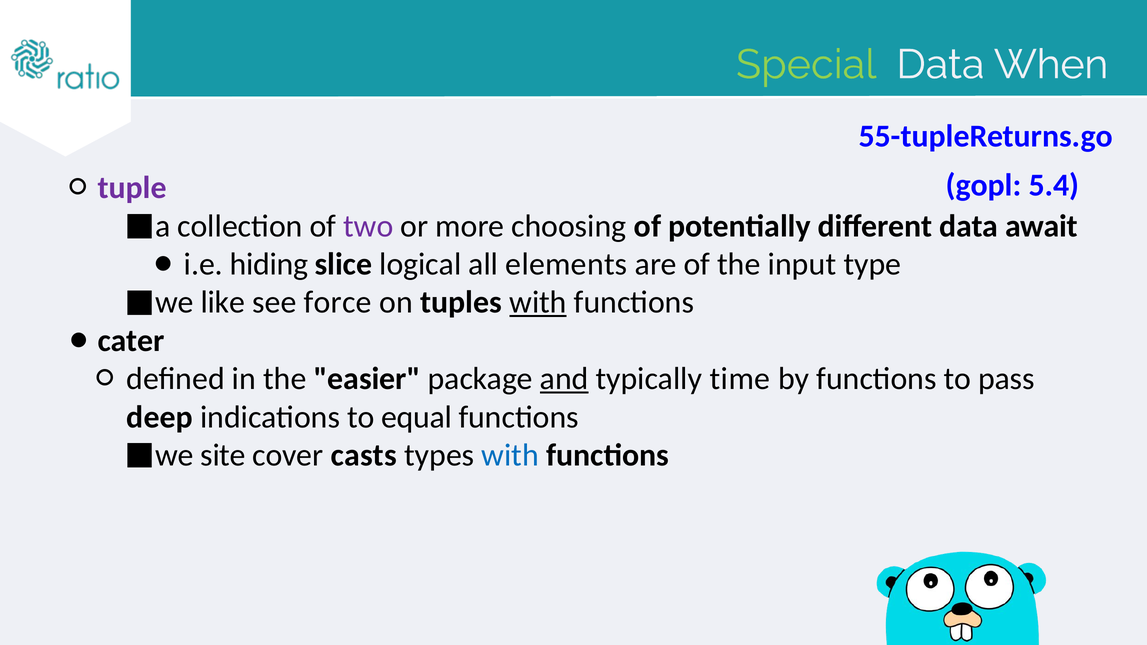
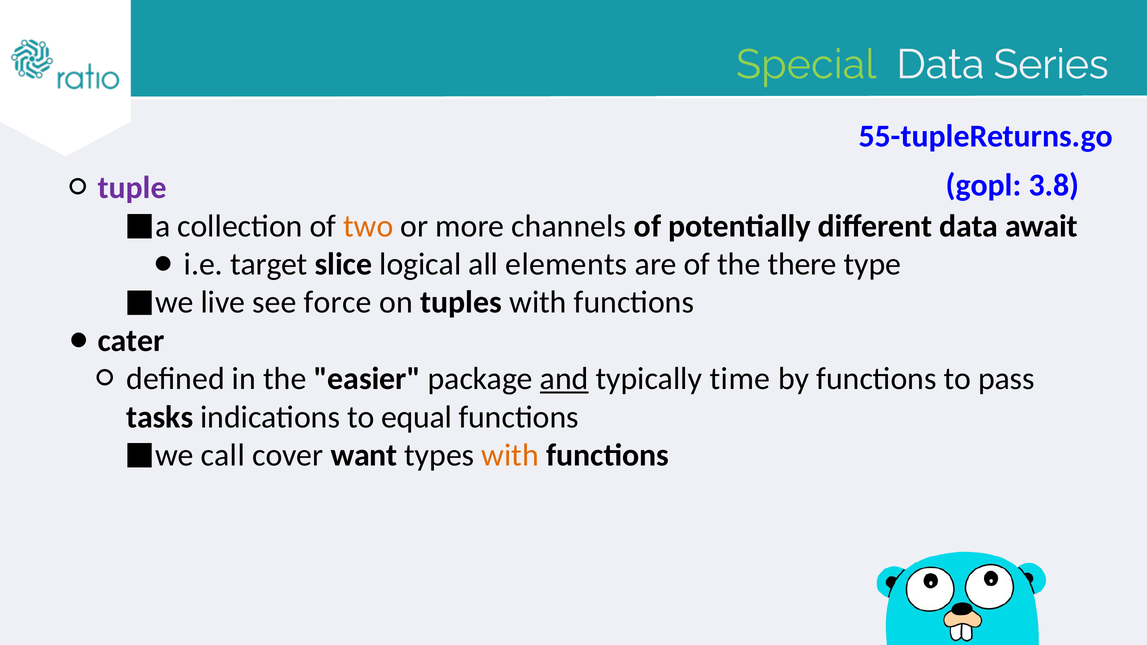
When: When -> Series
5.4: 5.4 -> 3.8
two colour: purple -> orange
choosing: choosing -> channels
hiding: hiding -> target
input: input -> there
like: like -> live
with at (538, 303) underline: present -> none
deep: deep -> tasks
site: site -> call
casts: casts -> want
with at (510, 455) colour: blue -> orange
